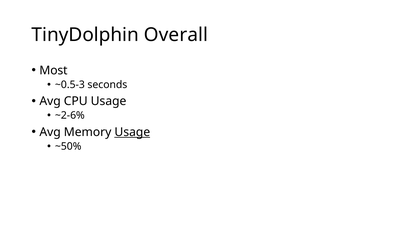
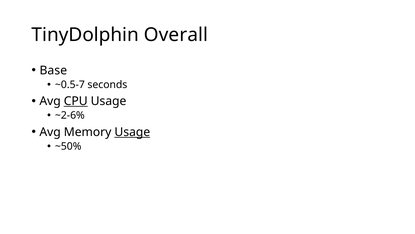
Most: Most -> Base
~0.5-3: ~0.5-3 -> ~0.5-7
CPU underline: none -> present
